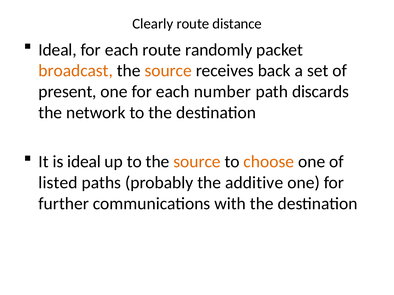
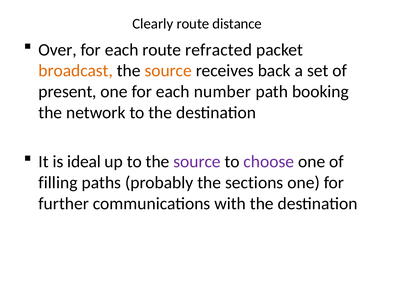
Ideal at (58, 50): Ideal -> Over
randomly: randomly -> refracted
discards: discards -> booking
source at (197, 162) colour: orange -> purple
choose colour: orange -> purple
listed: listed -> filling
additive: additive -> sections
